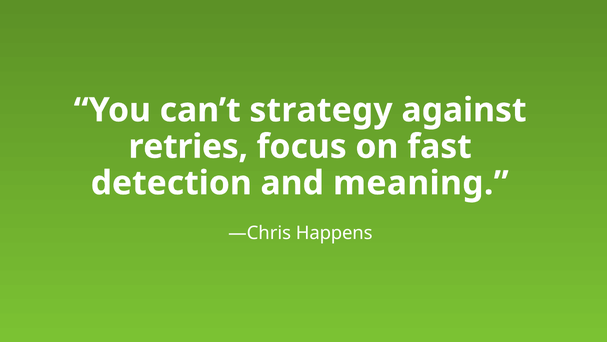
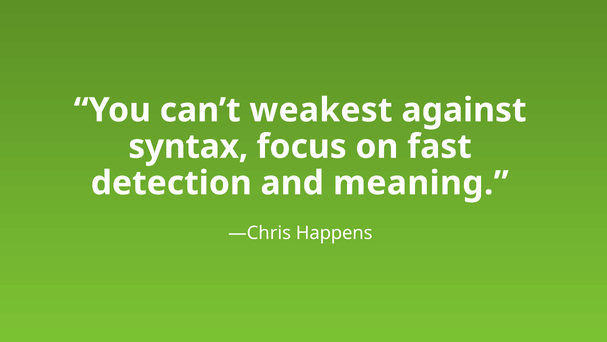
strategy: strategy -> weakest
retries: retries -> syntax
